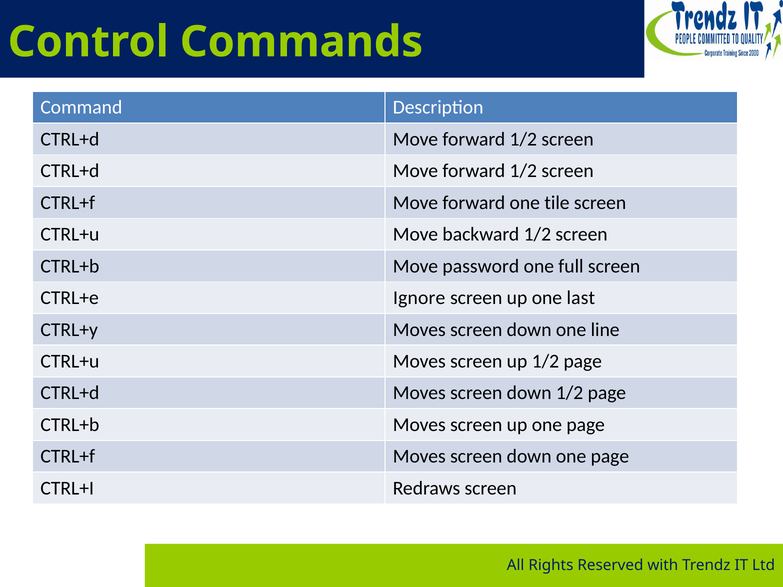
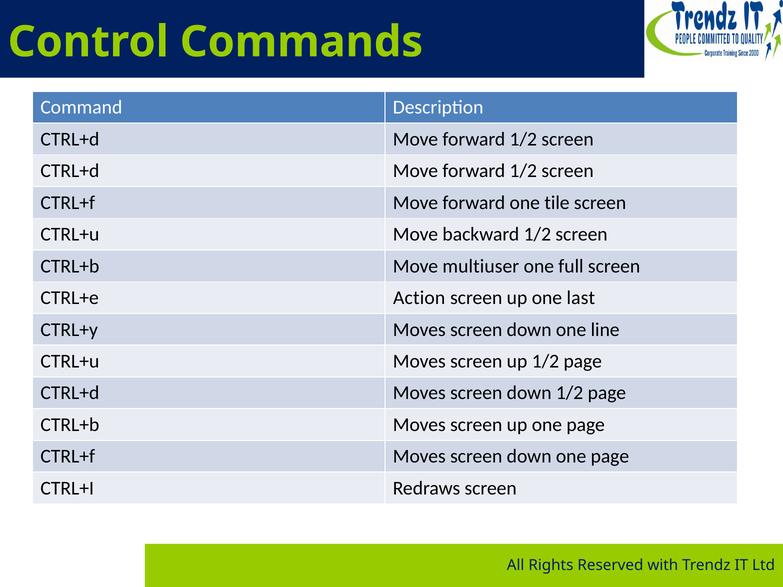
password: password -> multiuser
Ignore: Ignore -> Action
